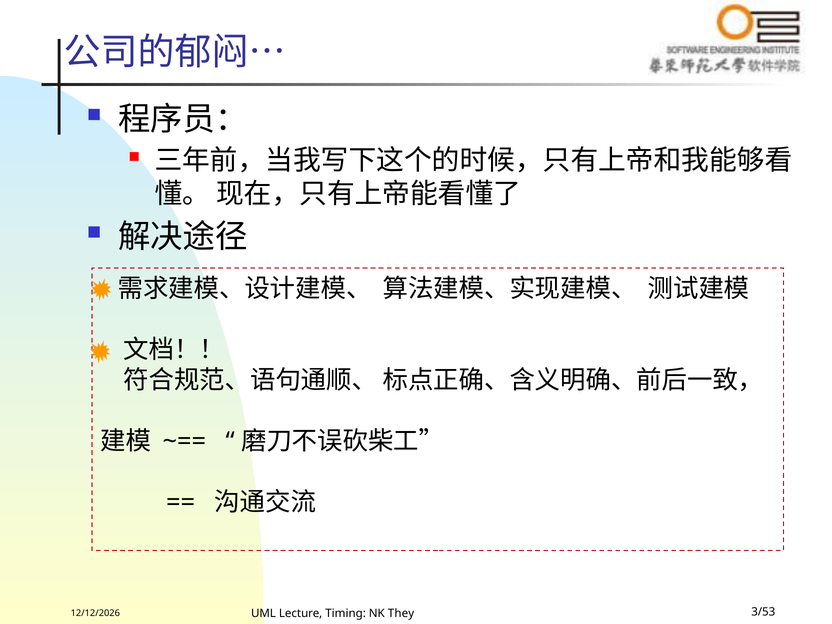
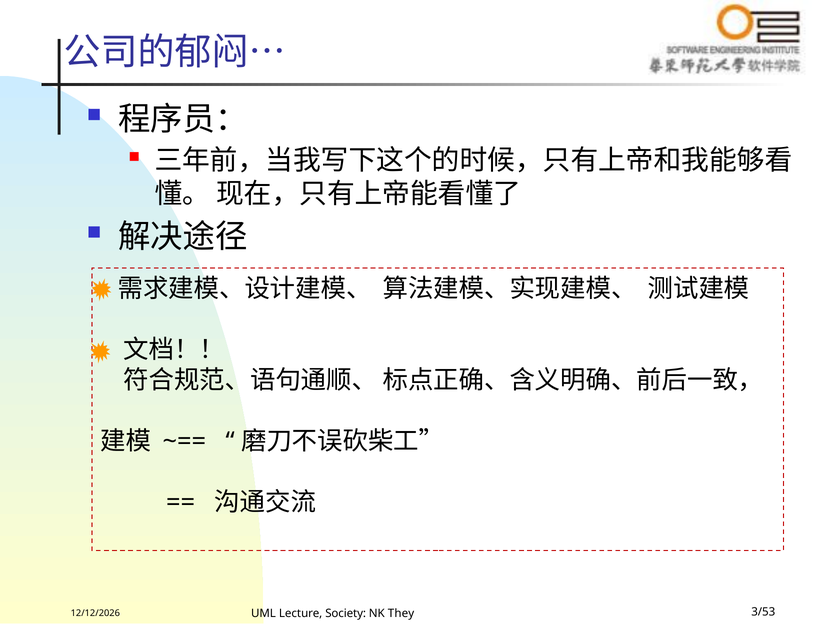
Timing: Timing -> Society
